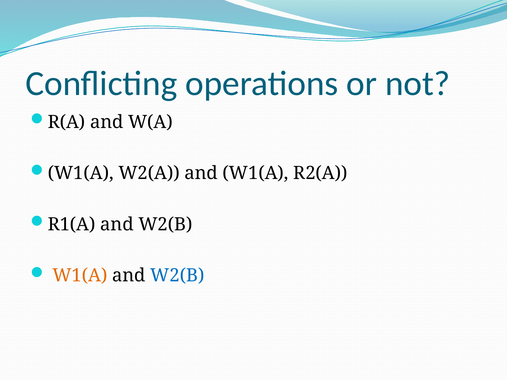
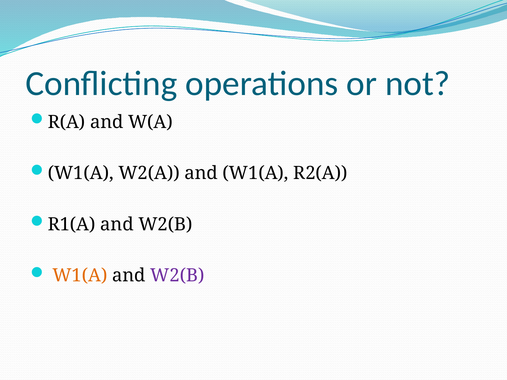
W2(B at (177, 276) colour: blue -> purple
